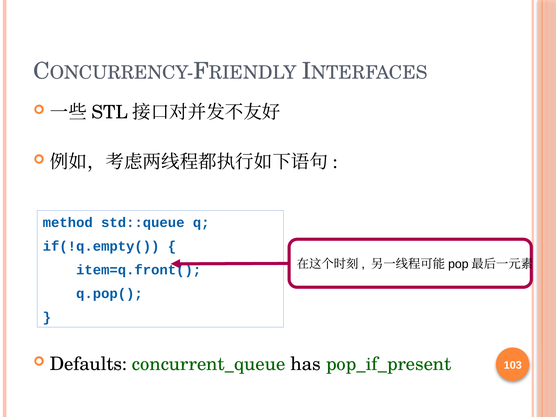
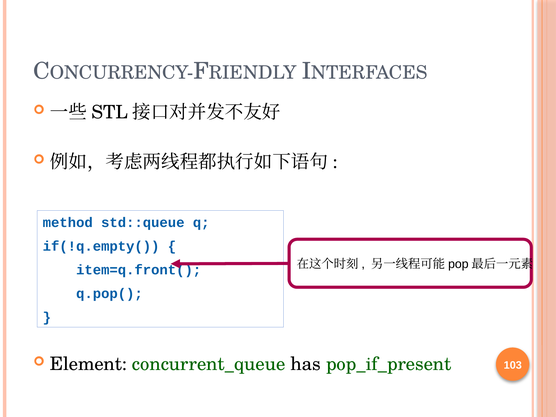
Defaults: Defaults -> Element
